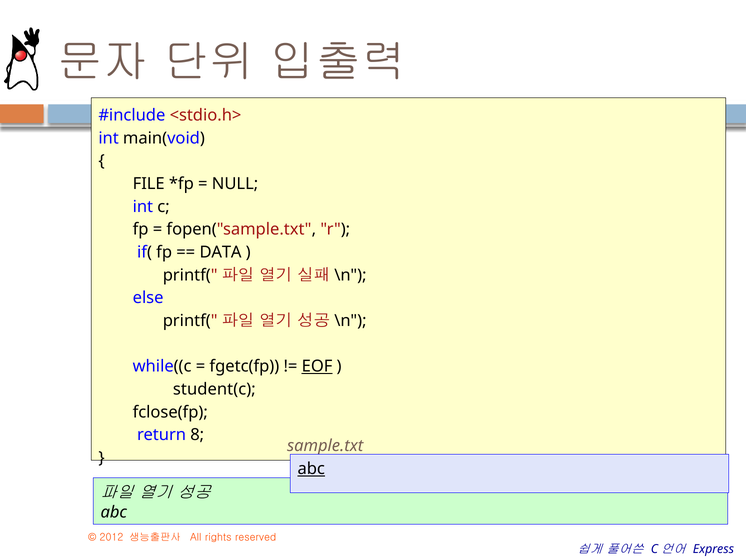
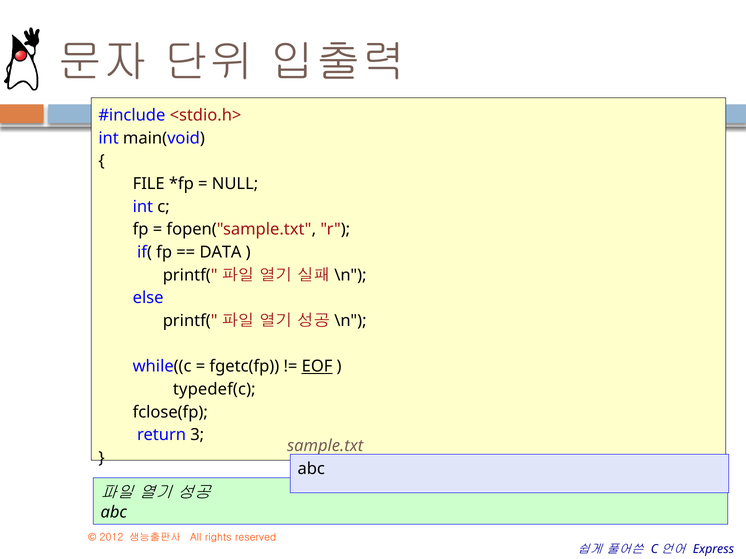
student(c: student(c -> typedef(c
8: 8 -> 3
abc at (311, 469) underline: present -> none
